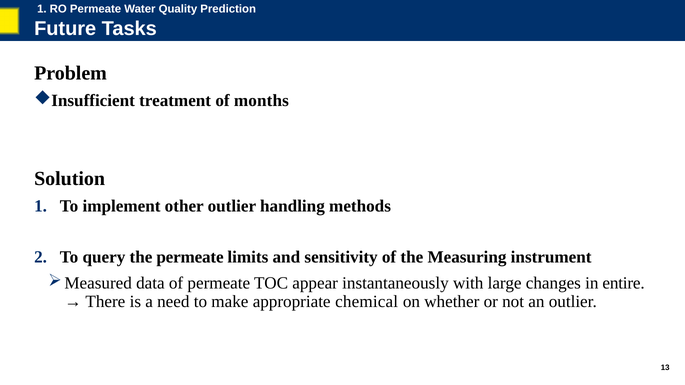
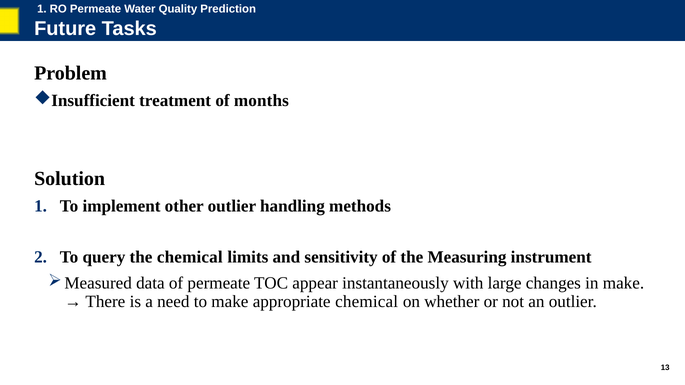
the permeate: permeate -> chemical
in entire: entire -> make
